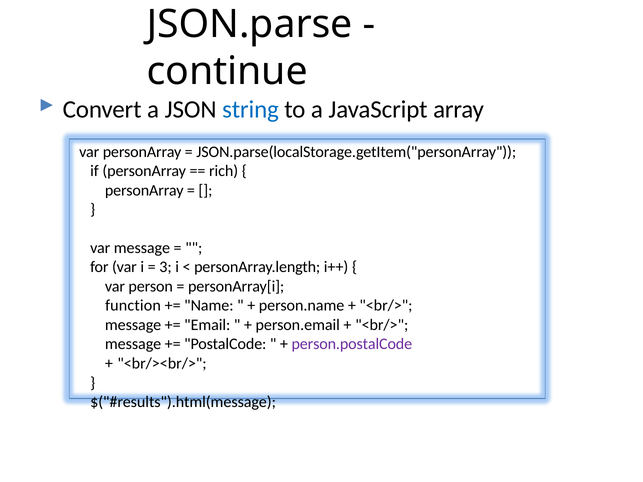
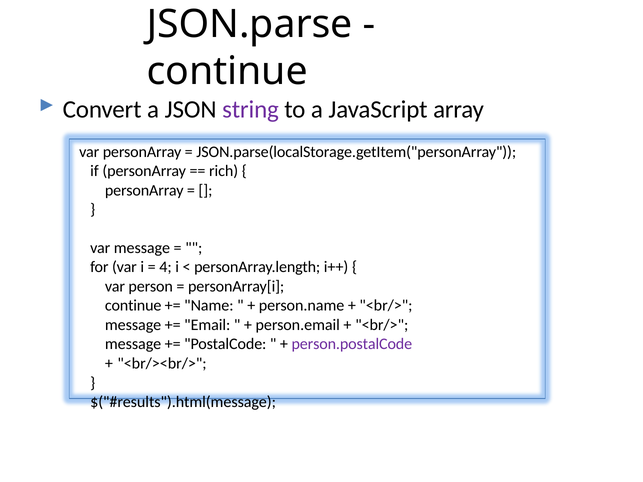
string colour: blue -> purple
3: 3 -> 4
function at (133, 306): function -> continue
